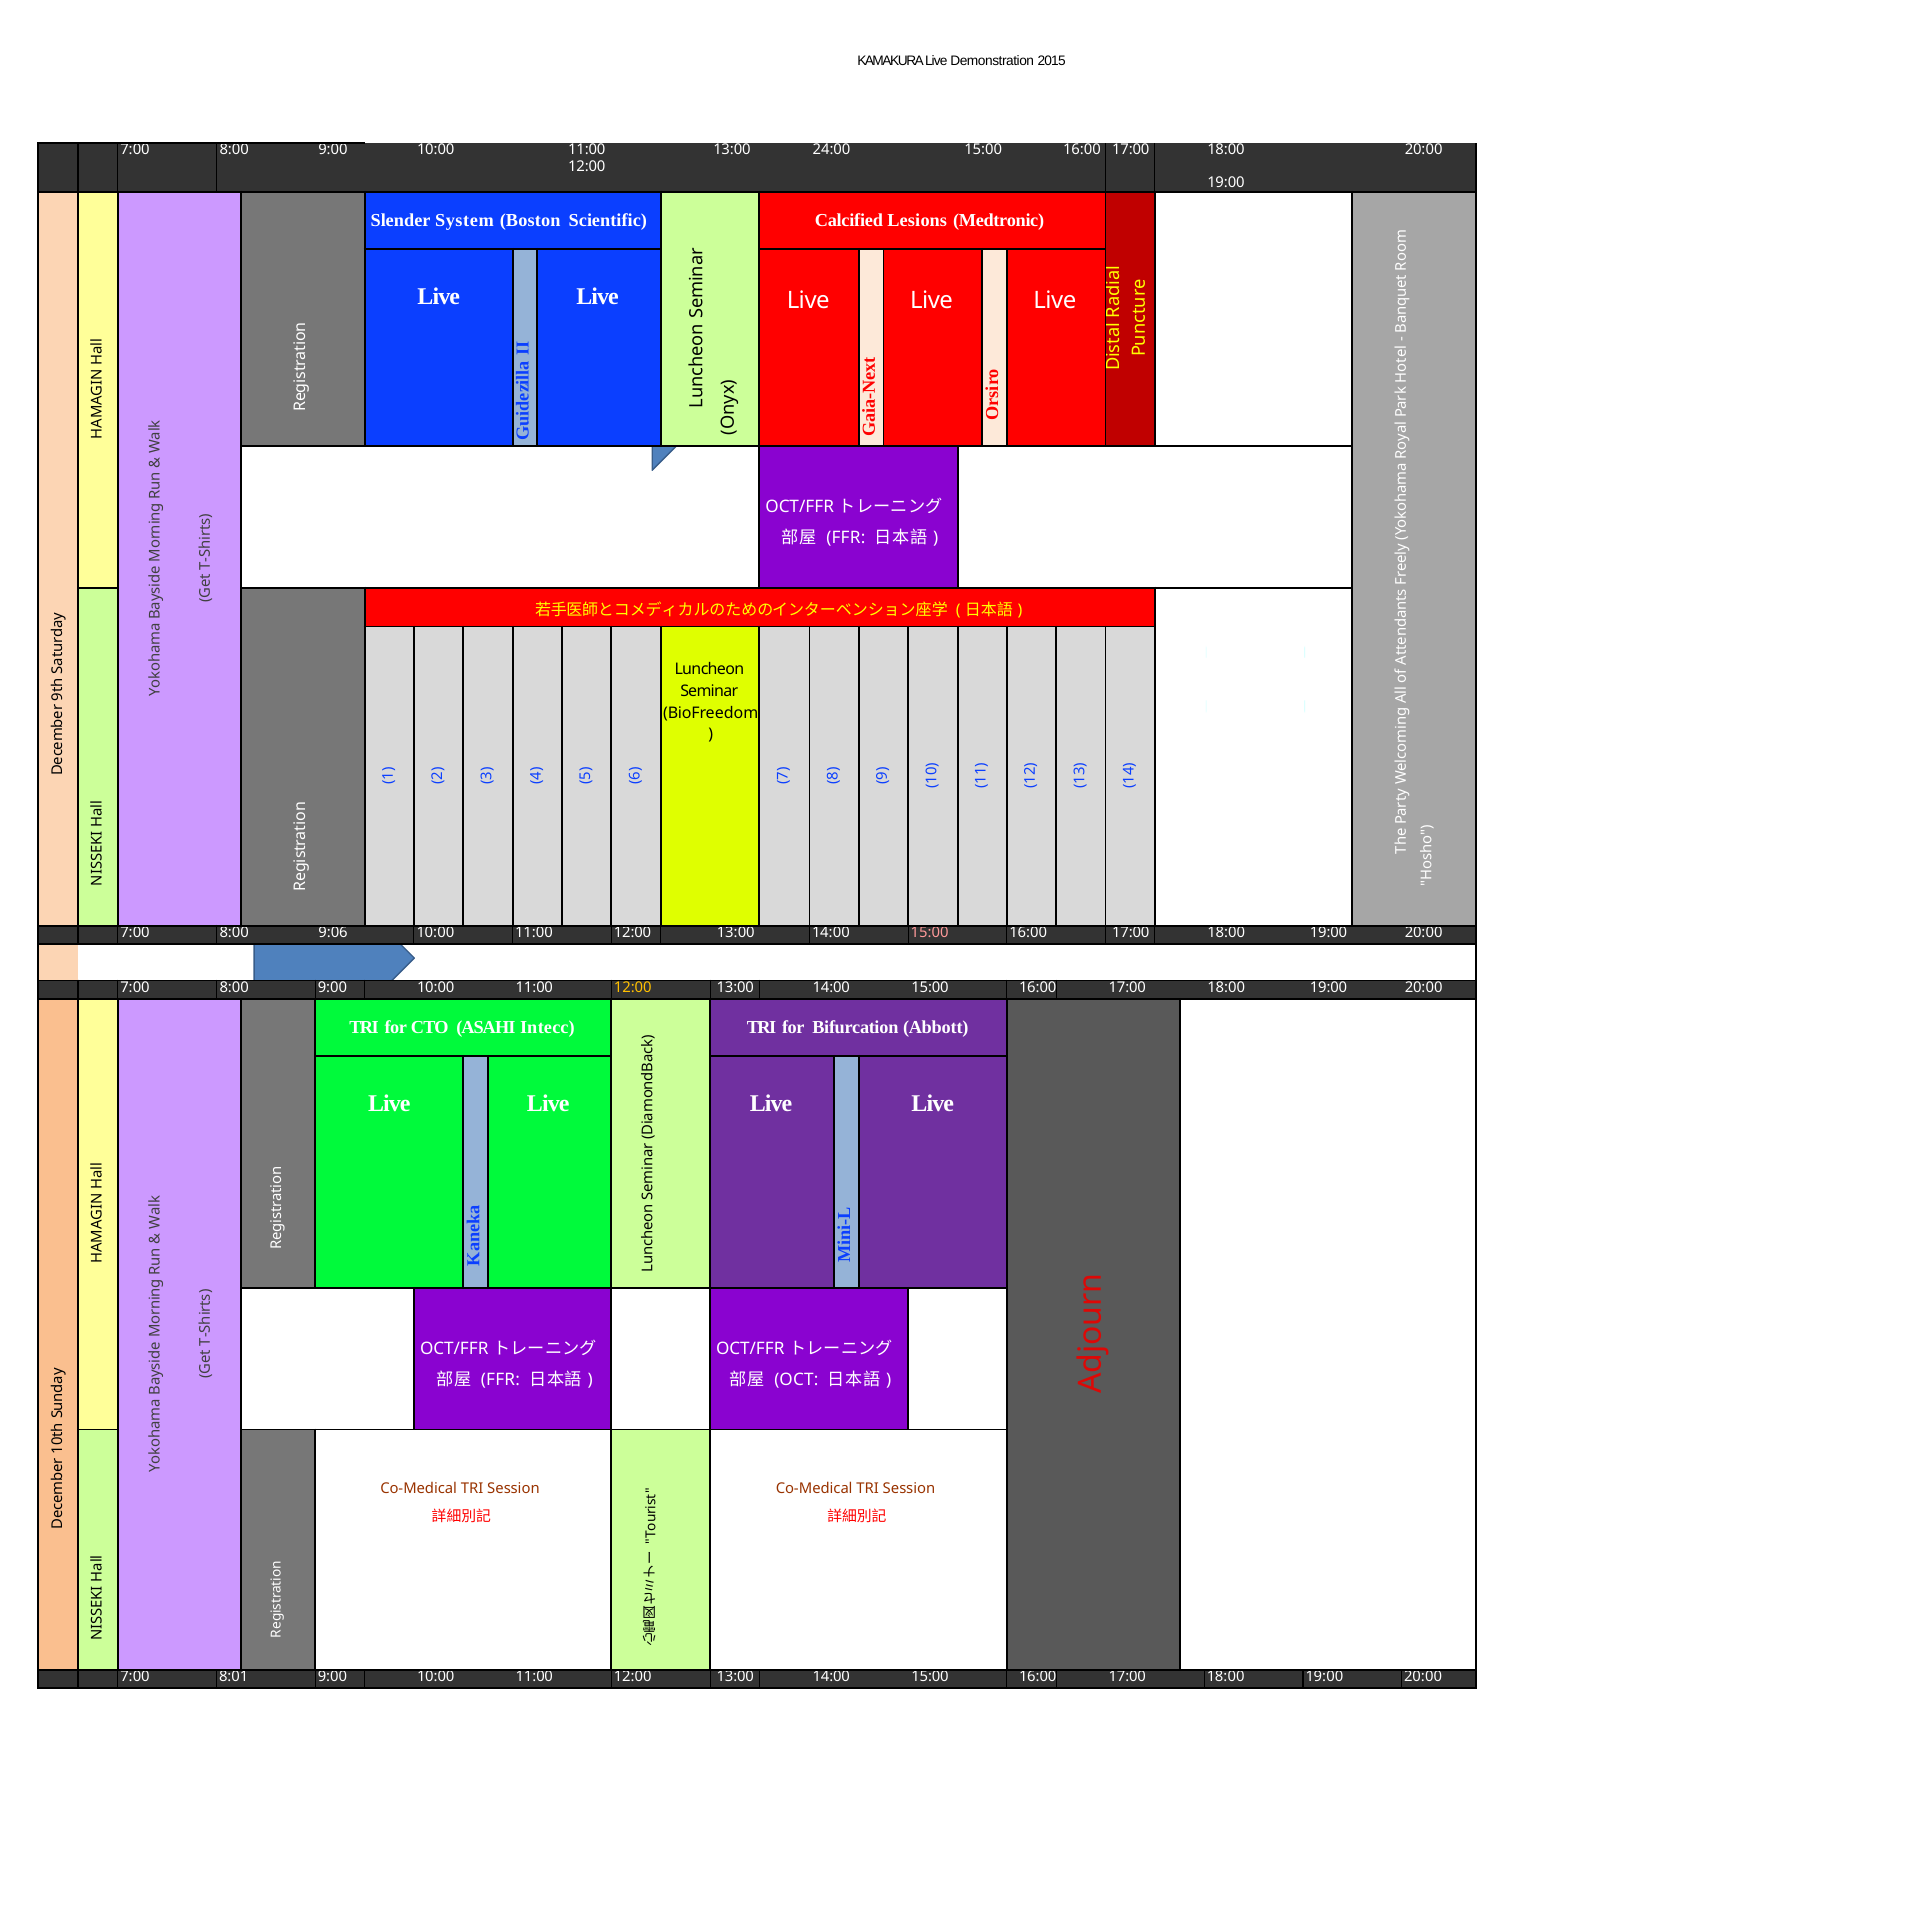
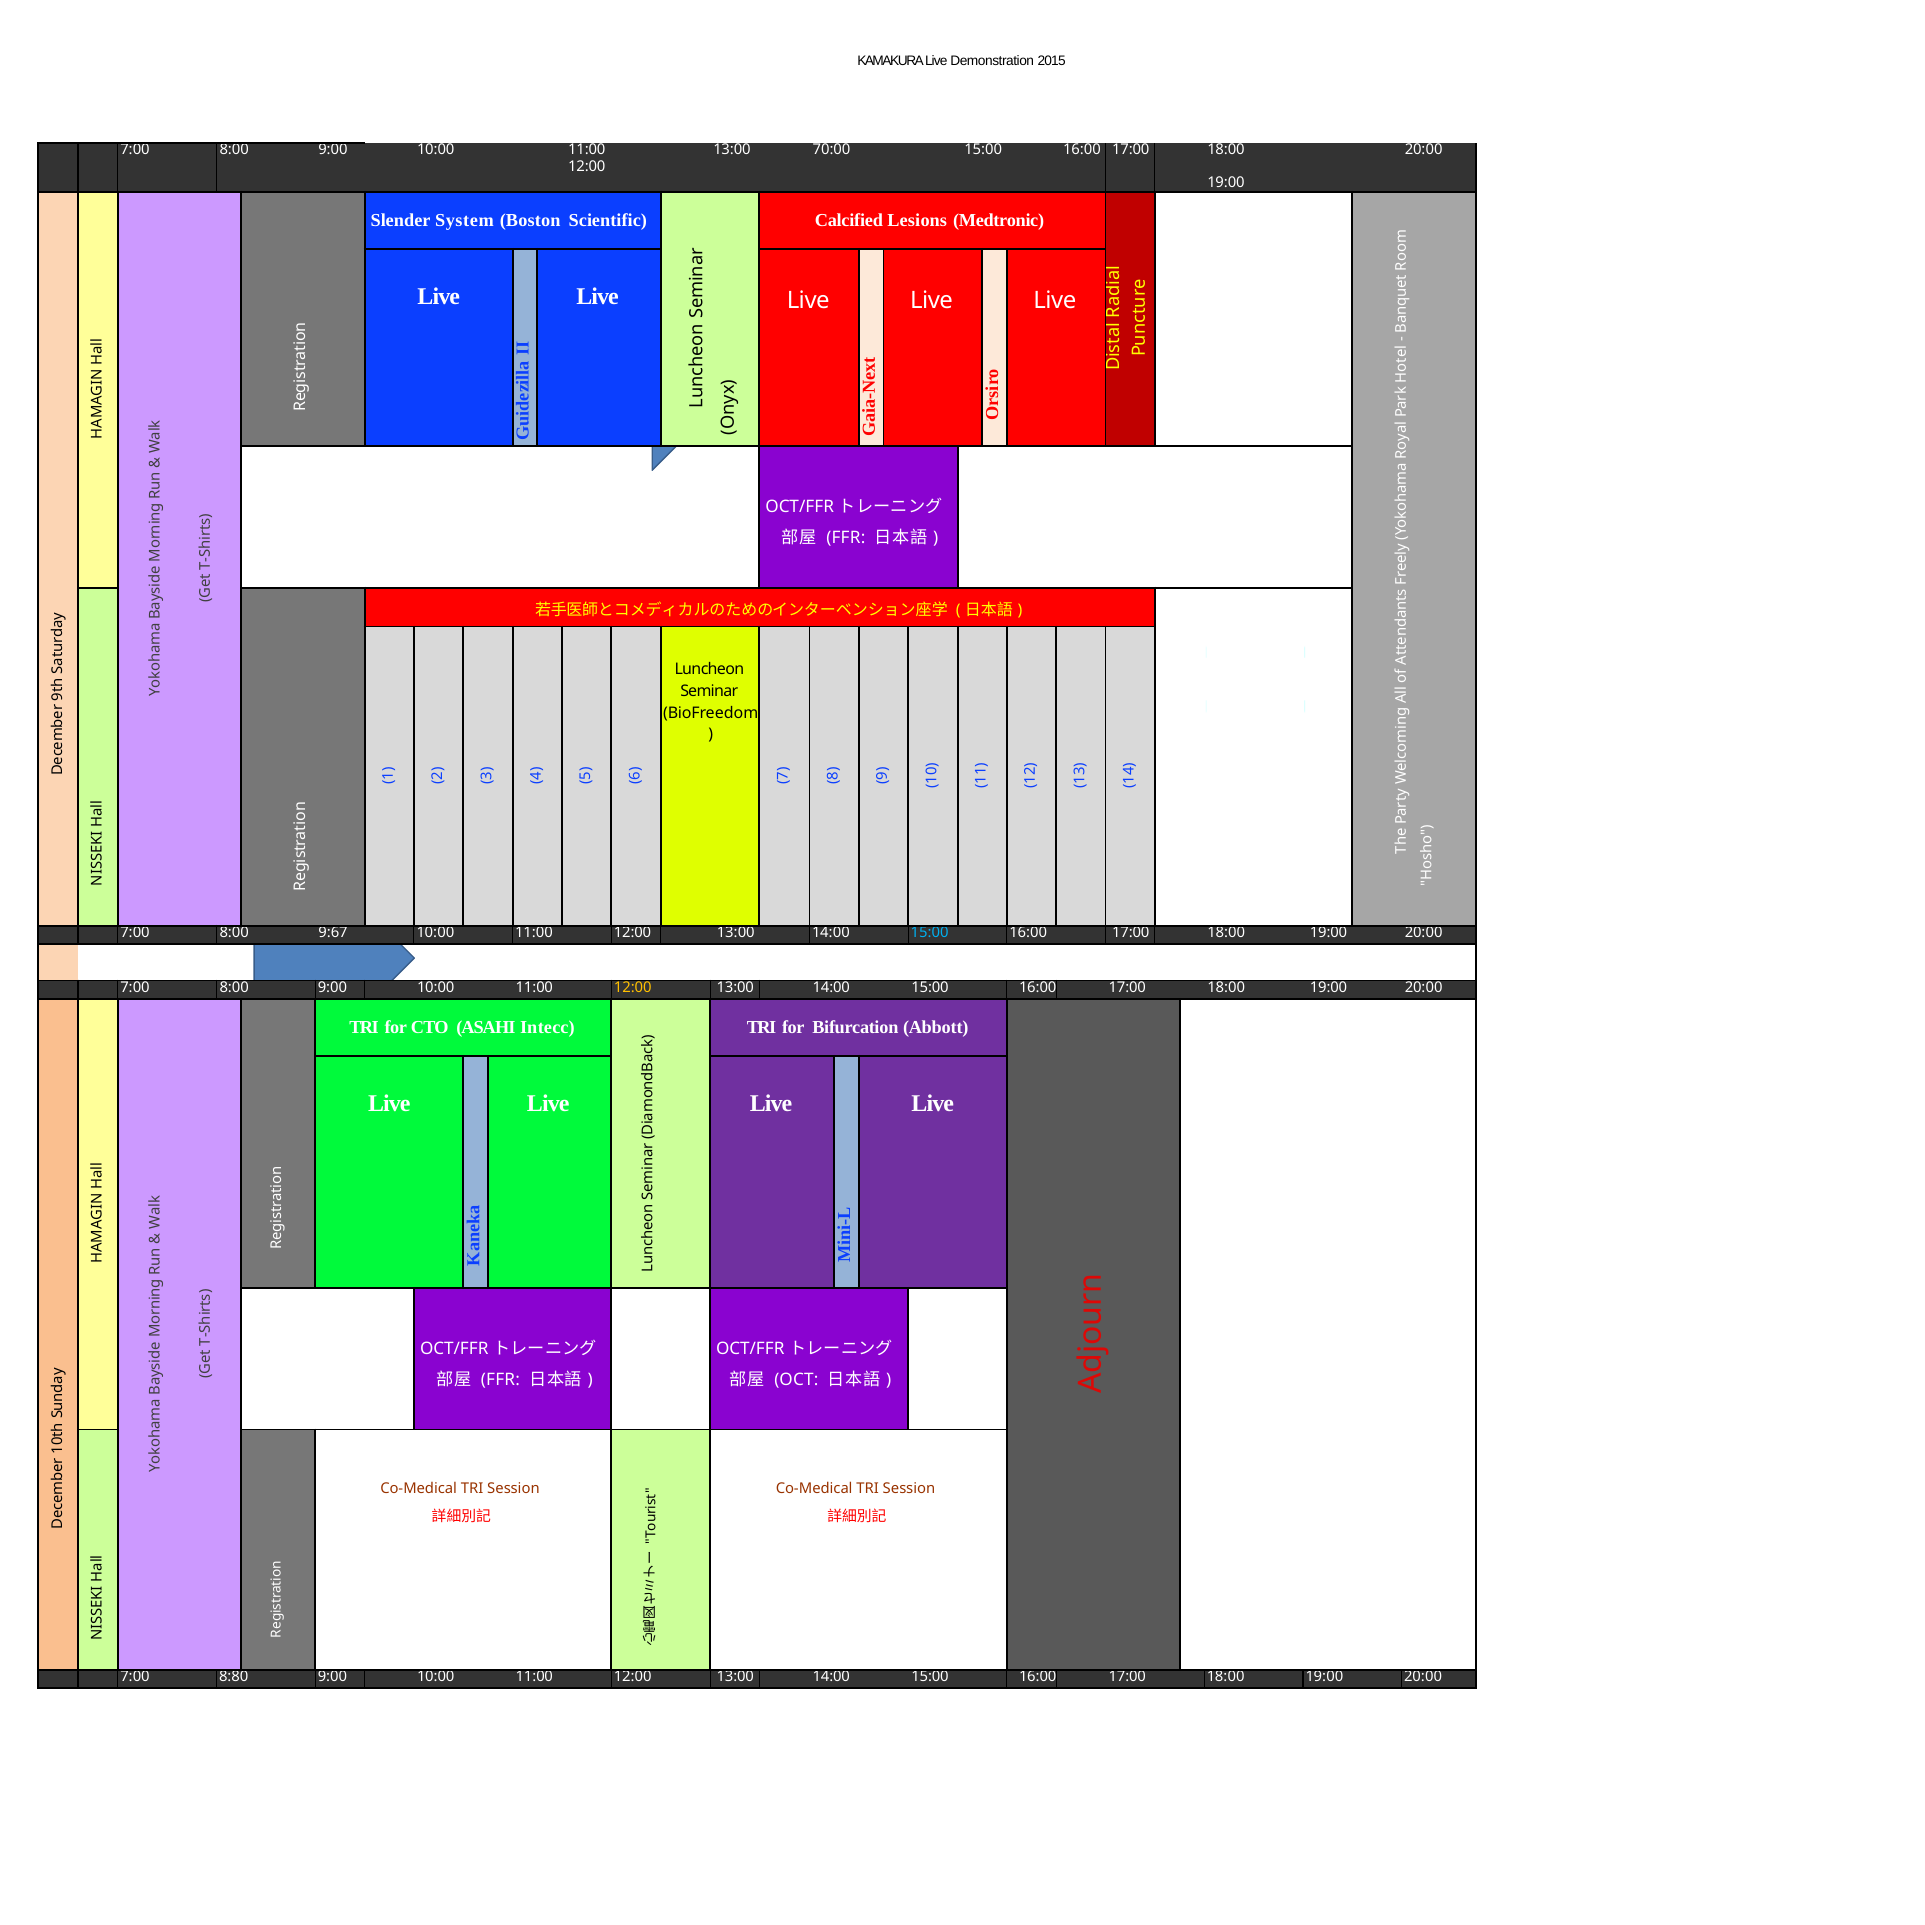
24:00: 24:00 -> 70:00
9:06: 9:06 -> 9:67
15:00 at (930, 932) colour: pink -> light blue
8:01: 8:01 -> 8:80
